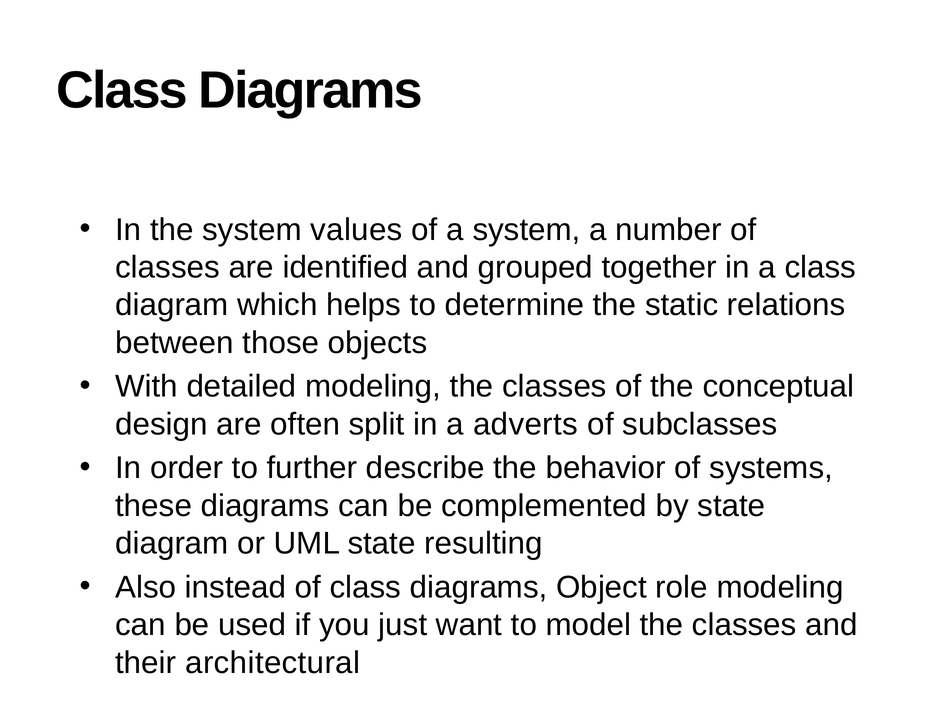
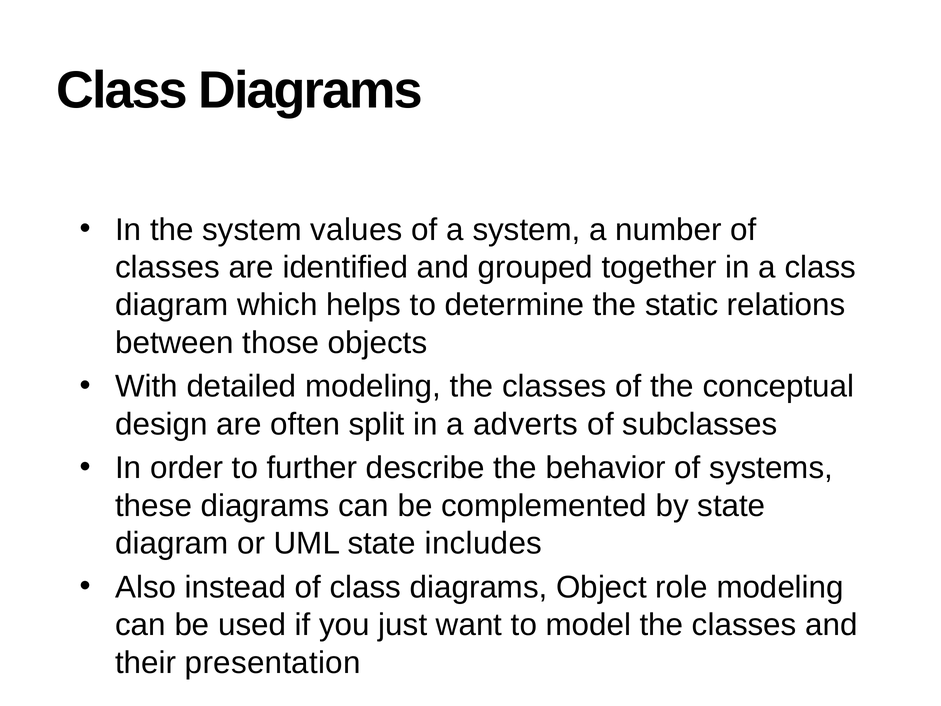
resulting: resulting -> includes
architectural: architectural -> presentation
